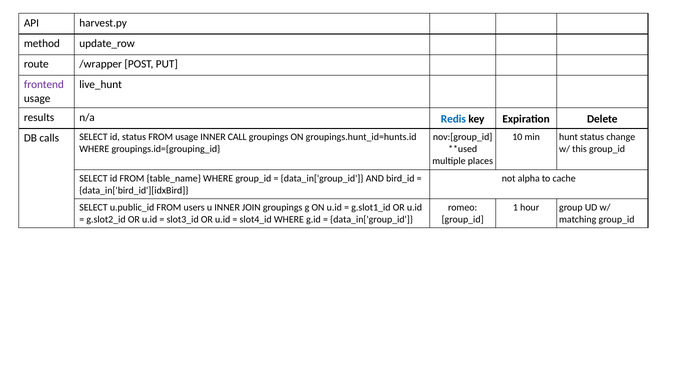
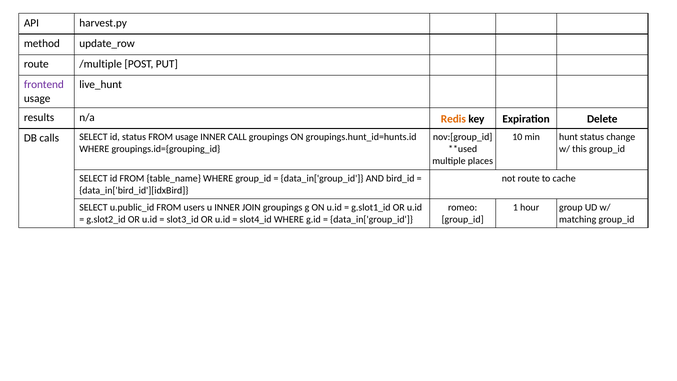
/wrapper: /wrapper -> /multiple
Redis colour: blue -> orange
not alpha: alpha -> route
